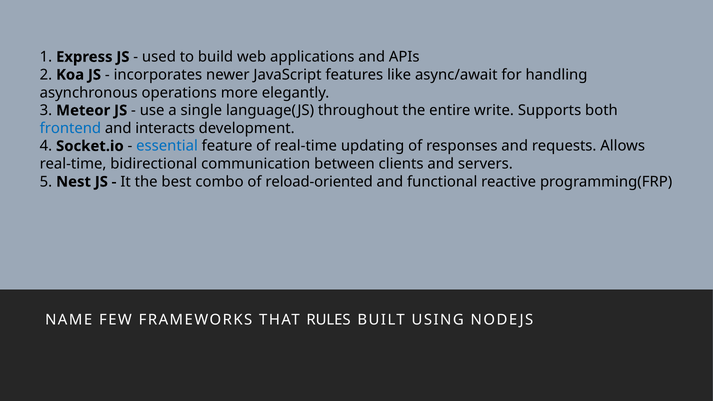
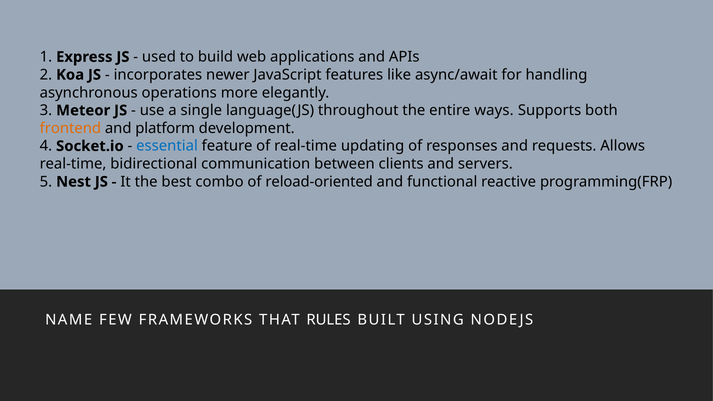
write: write -> ways
frontend colour: blue -> orange
interacts: interacts -> platform
